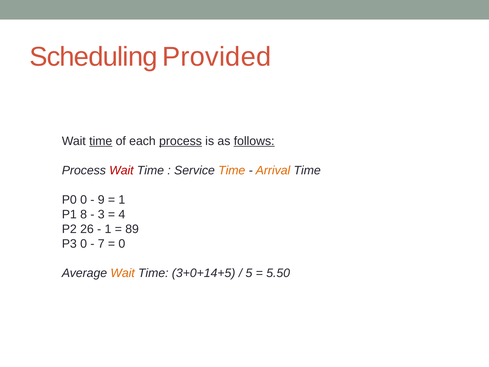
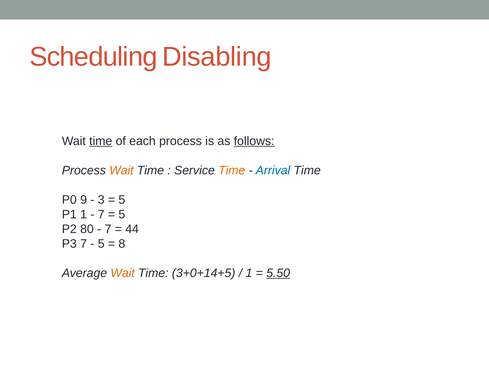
Provided: Provided -> Disabling
process at (180, 141) underline: present -> none
Wait at (121, 170) colour: red -> orange
Arrival colour: orange -> blue
P0 0: 0 -> 9
9: 9 -> 3
1 at (122, 200): 1 -> 5
P1 8: 8 -> 1
3 at (101, 214): 3 -> 7
4 at (122, 214): 4 -> 5
26: 26 -> 80
1 at (108, 229): 1 -> 7
89: 89 -> 44
P3 0: 0 -> 7
7 at (101, 244): 7 -> 5
0 at (122, 244): 0 -> 8
5 at (249, 273): 5 -> 1
5.50 underline: none -> present
